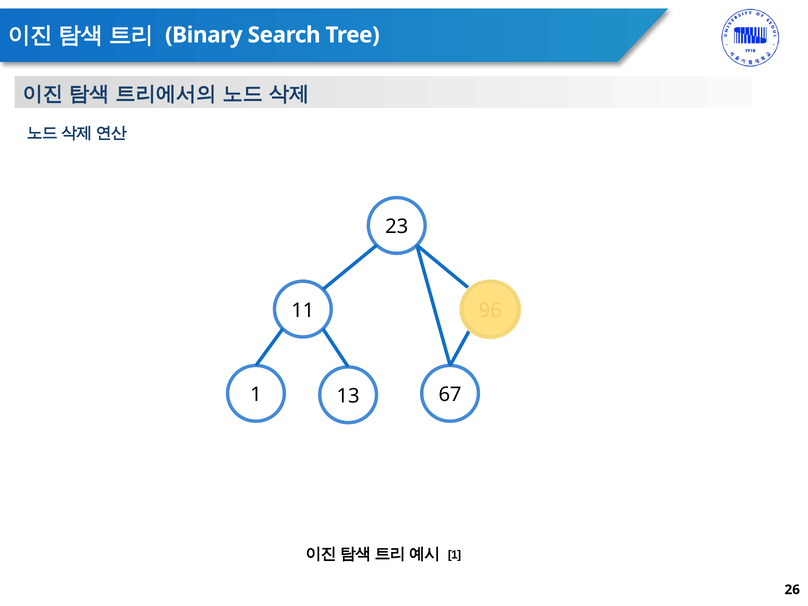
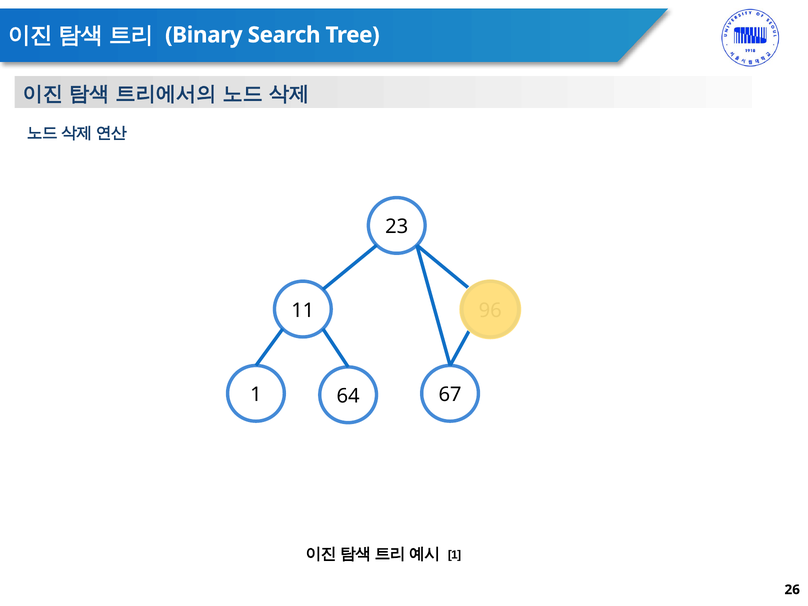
13: 13 -> 64
